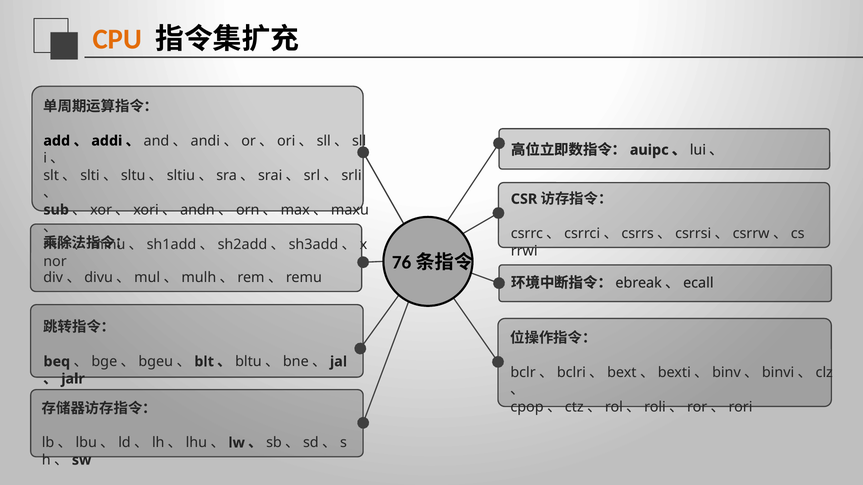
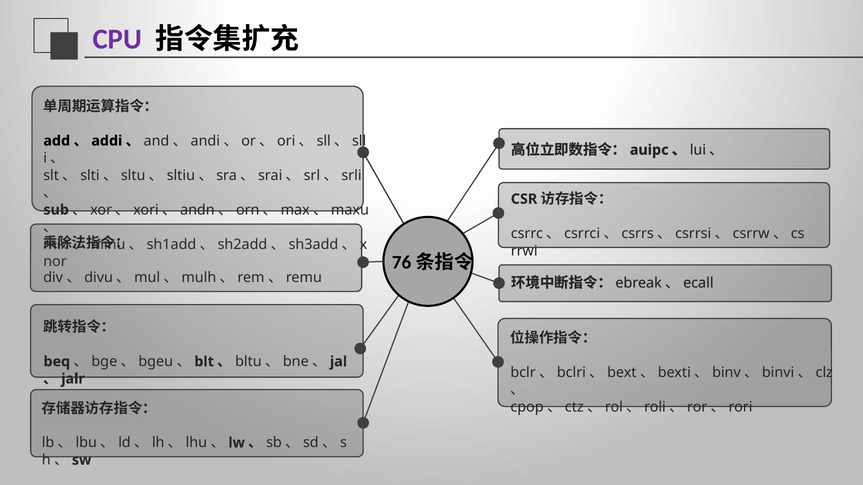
CPU colour: orange -> purple
